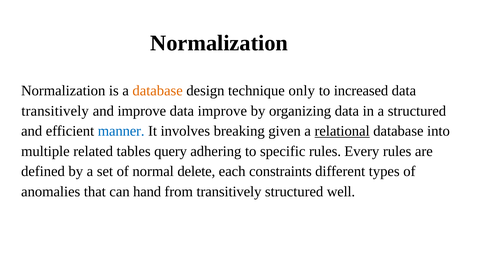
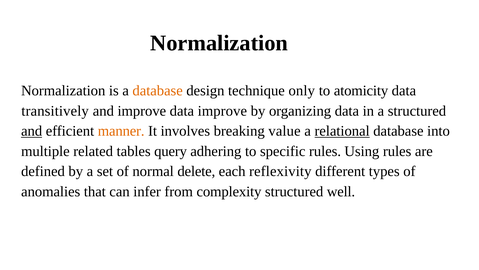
increased: increased -> atomicity
and at (32, 131) underline: none -> present
manner colour: blue -> orange
given: given -> value
Every: Every -> Using
constraints: constraints -> reflexivity
hand: hand -> infer
from transitively: transitively -> complexity
